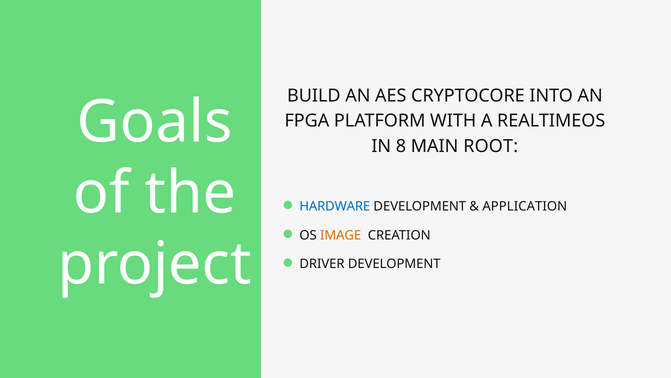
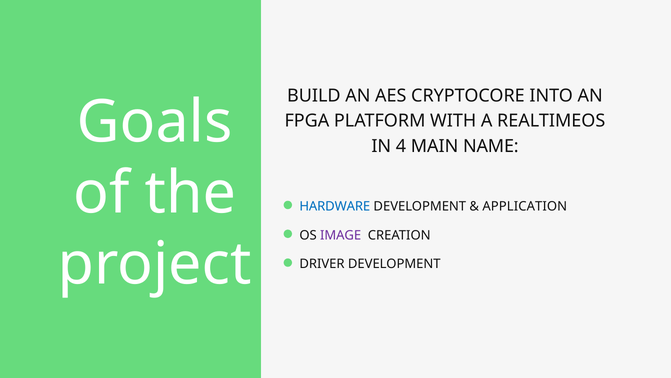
8: 8 -> 4
ROOT: ROOT -> NAME
IMAGE colour: orange -> purple
